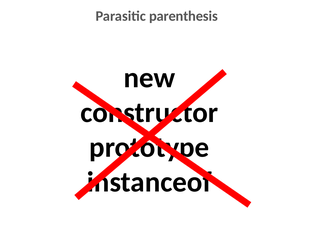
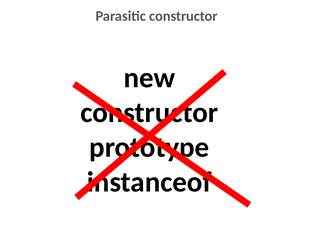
Parasitic parenthesis: parenthesis -> constructor
